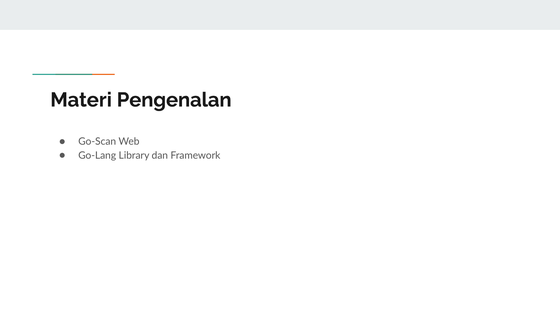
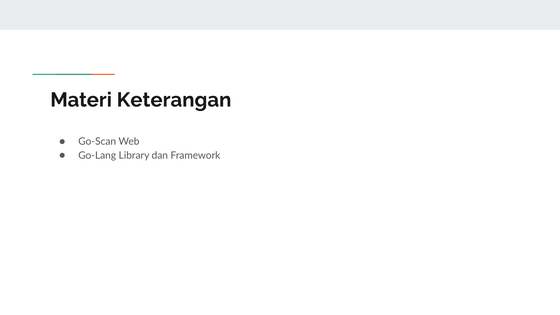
Pengenalan: Pengenalan -> Keterangan
